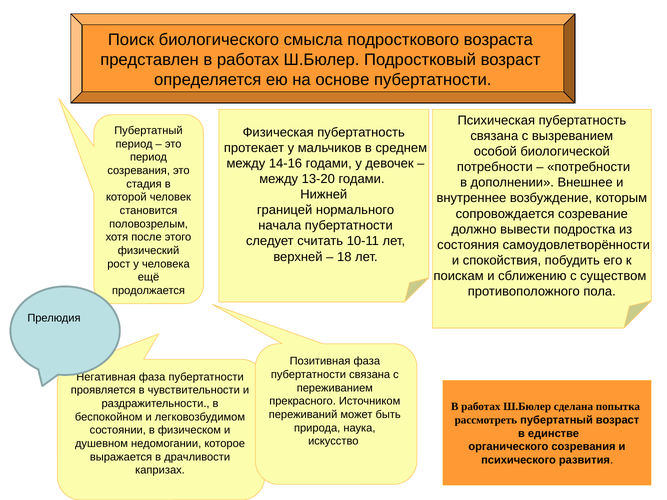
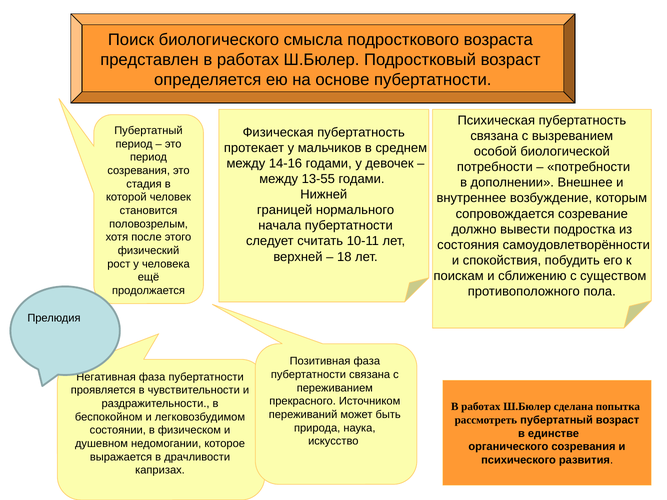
13-20: 13-20 -> 13-55
